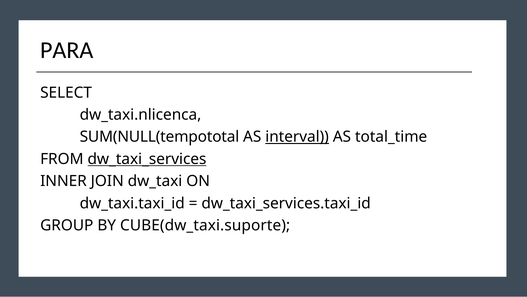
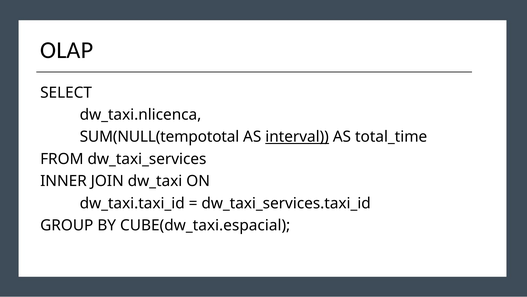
PARA: PARA -> OLAP
dw_taxi_services underline: present -> none
CUBE(dw_taxi.suporte: CUBE(dw_taxi.suporte -> CUBE(dw_taxi.espacial
